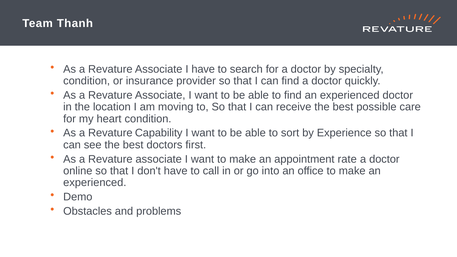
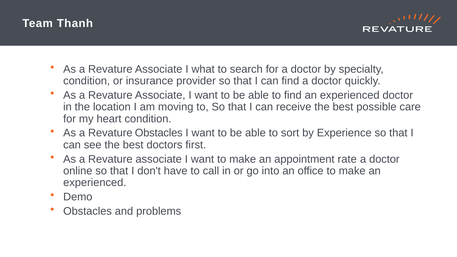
I have: have -> what
Revature Capability: Capability -> Obstacles
